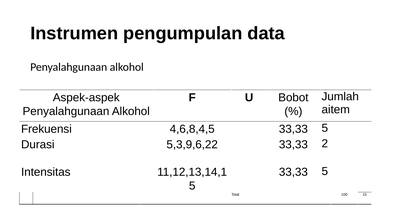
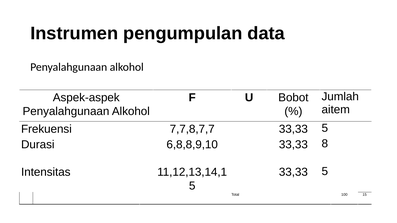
4,6,8,4,5: 4,6,8,4,5 -> 7,7,8,7,7
5,3,9,6,22: 5,3,9,6,22 -> 6,8,8,9,10
2: 2 -> 8
